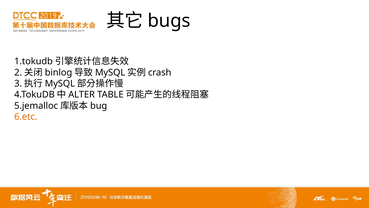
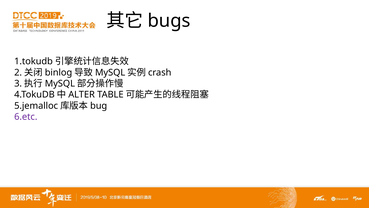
6.etc colour: orange -> purple
